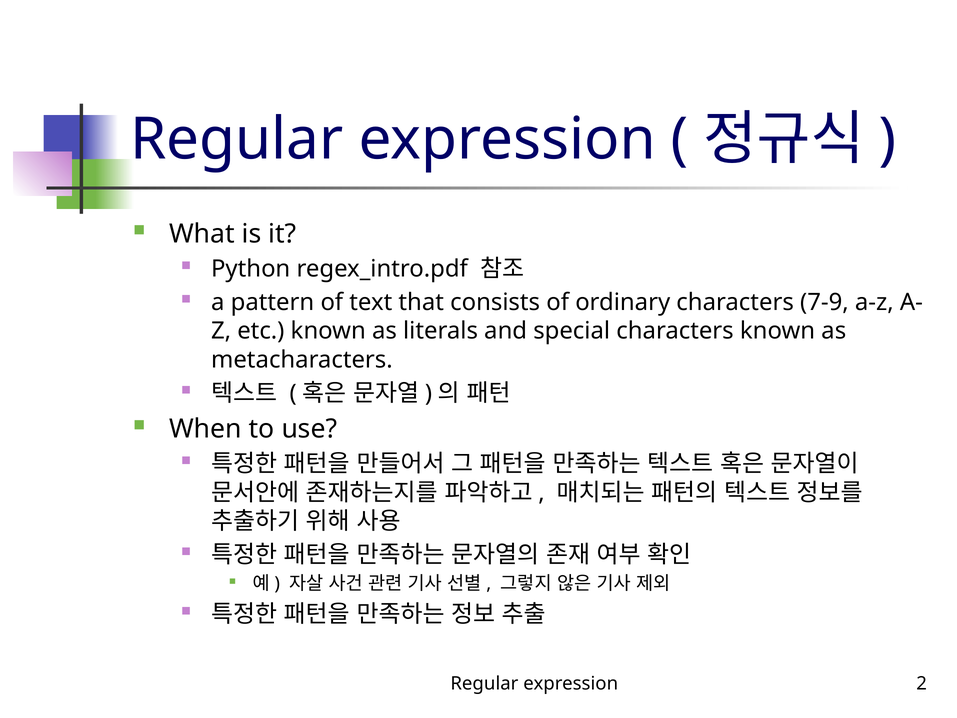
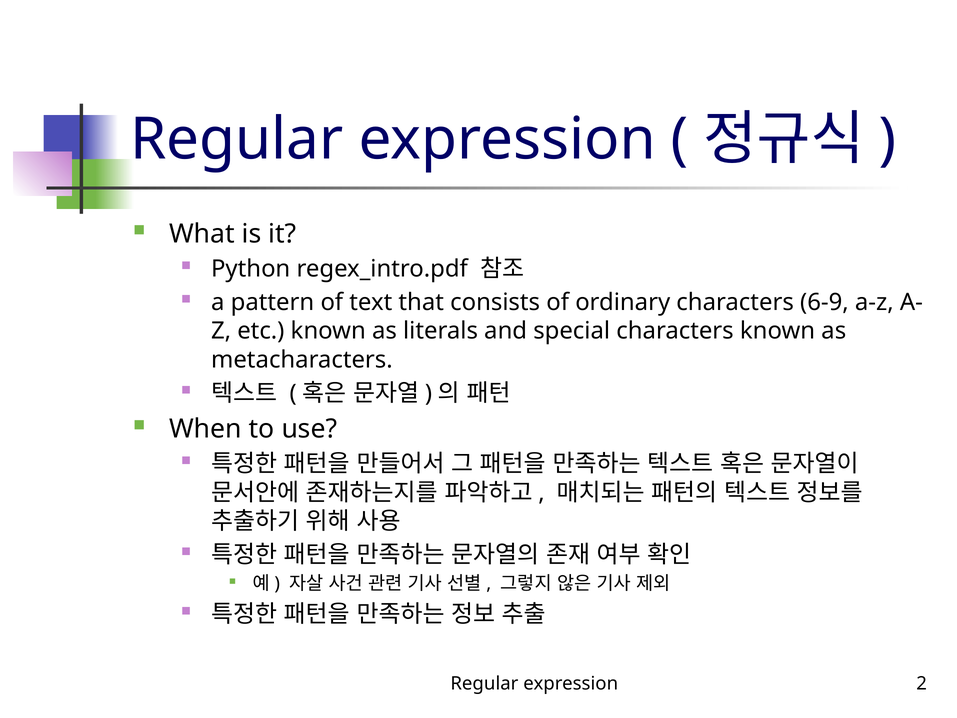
7-9: 7-9 -> 6-9
